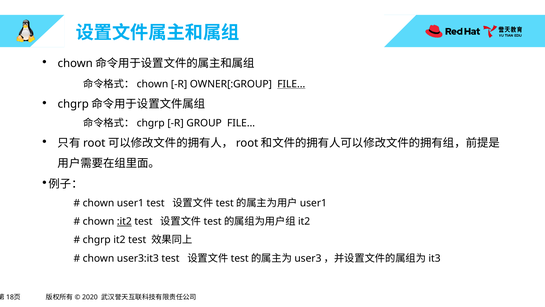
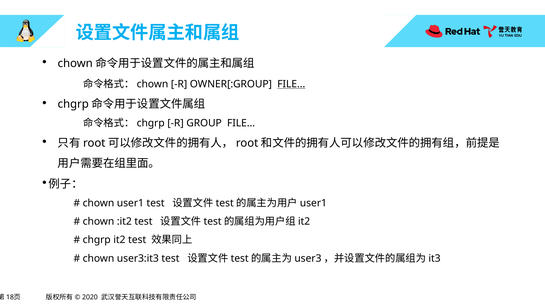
:it2 underline: present -> none
